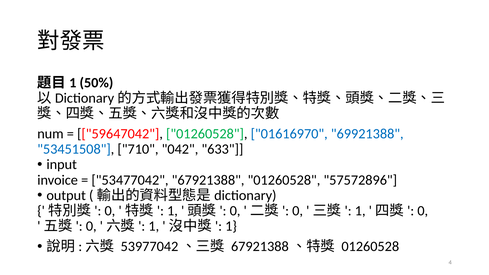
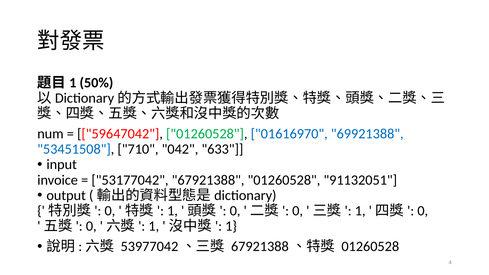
53477042: 53477042 -> 53177042
57572896: 57572896 -> 91132051
